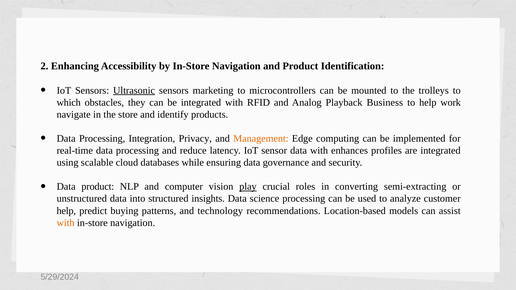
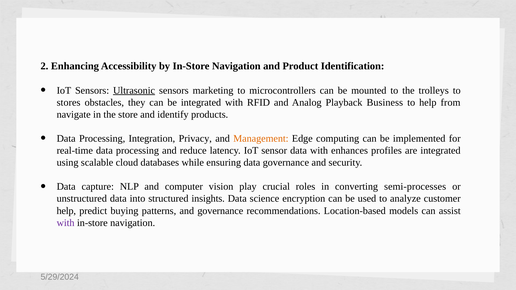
which: which -> stores
work: work -> from
Data product: product -> capture
play underline: present -> none
semi-extracting: semi-extracting -> semi-processes
science processing: processing -> encryption
and technology: technology -> governance
with at (66, 223) colour: orange -> purple
